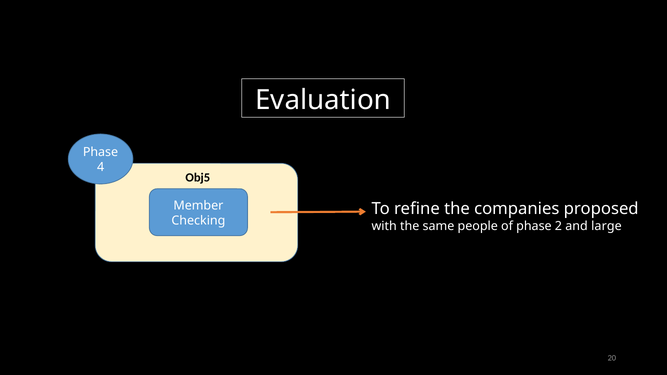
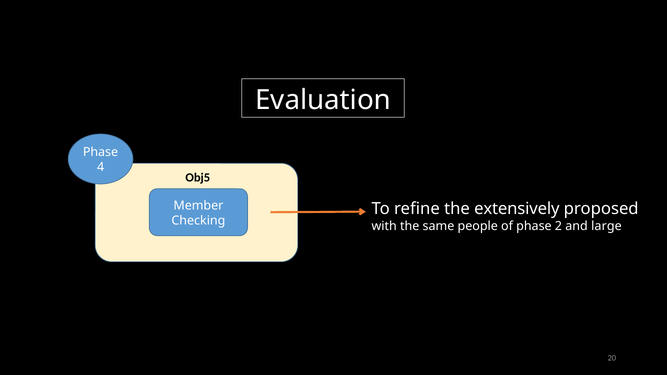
companies: companies -> extensively
